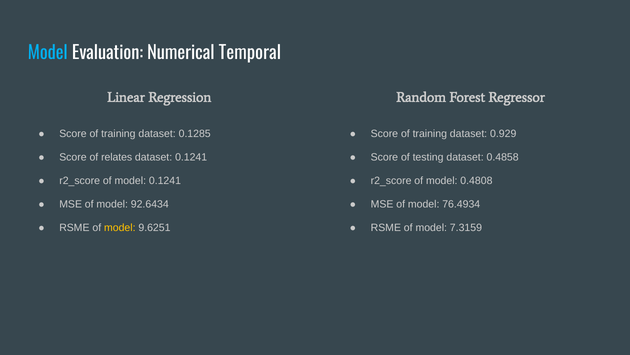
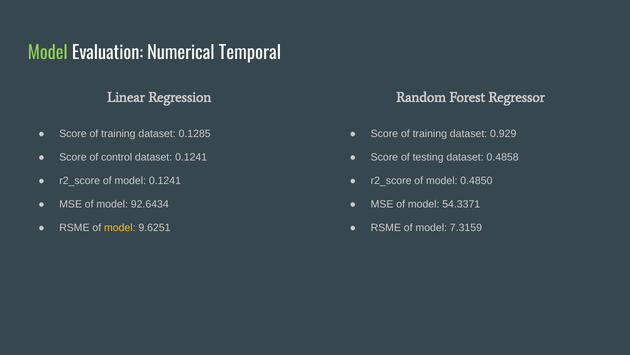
Model at (48, 53) colour: light blue -> light green
relates: relates -> control
0.4808: 0.4808 -> 0.4850
76.4934: 76.4934 -> 54.3371
